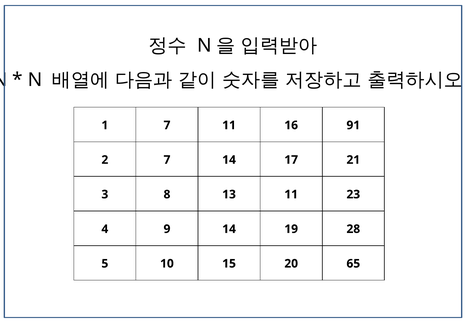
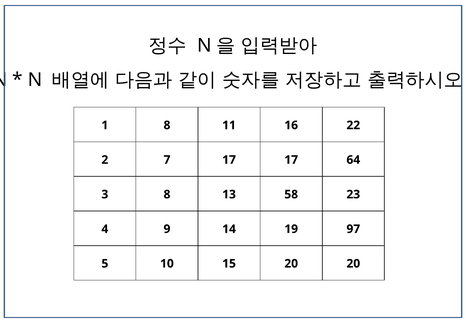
1 7: 7 -> 8
91: 91 -> 22
7 14: 14 -> 17
21: 21 -> 64
13 11: 11 -> 58
28: 28 -> 97
20 65: 65 -> 20
